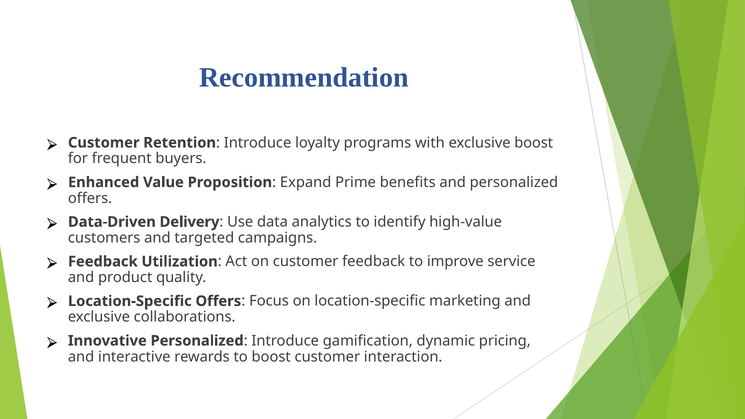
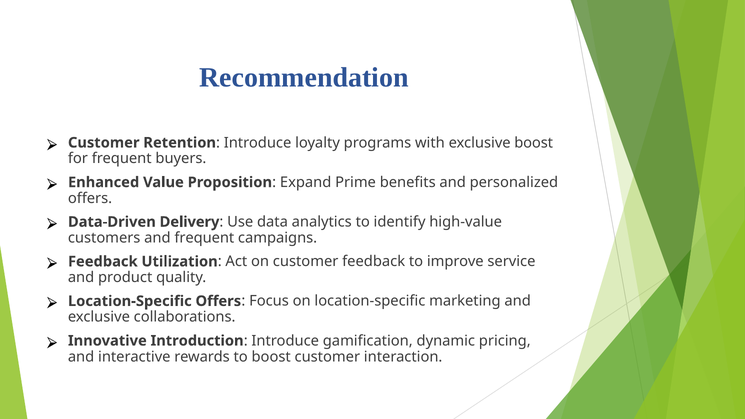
and targeted: targeted -> frequent
Innovative Personalized: Personalized -> Introduction
